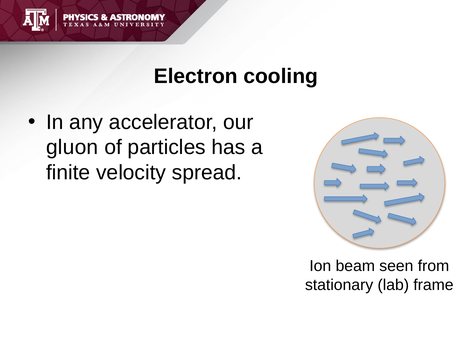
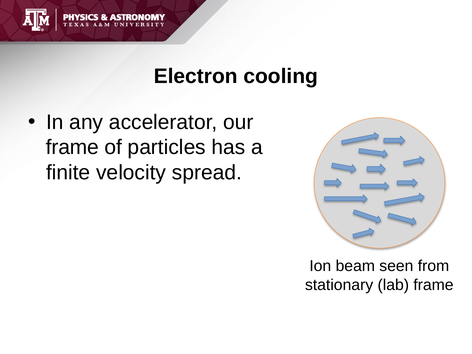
gluon at (72, 147): gluon -> frame
